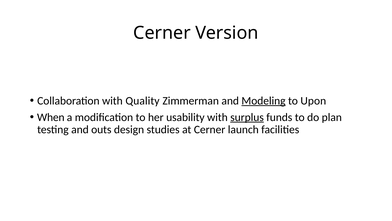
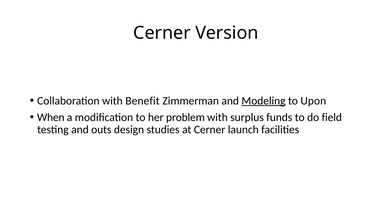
Quality: Quality -> Benefit
usability: usability -> problem
surplus underline: present -> none
plan: plan -> field
